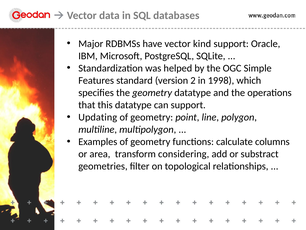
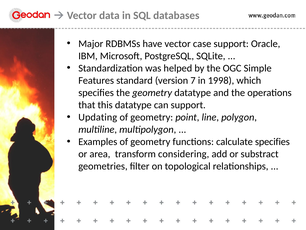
kind: kind -> case
2: 2 -> 7
calculate columns: columns -> specifies
